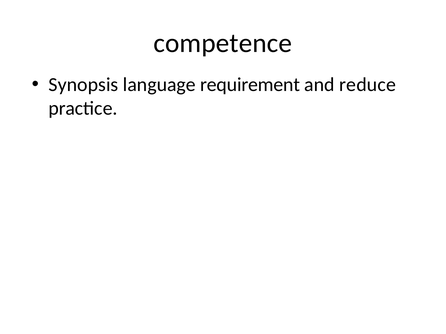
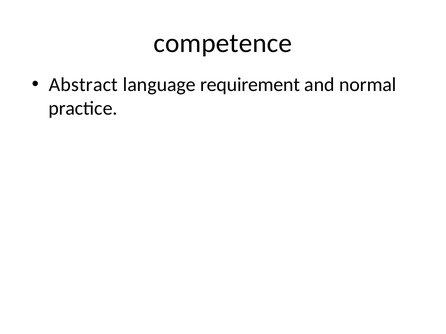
Synopsis: Synopsis -> Abstract
reduce: reduce -> normal
